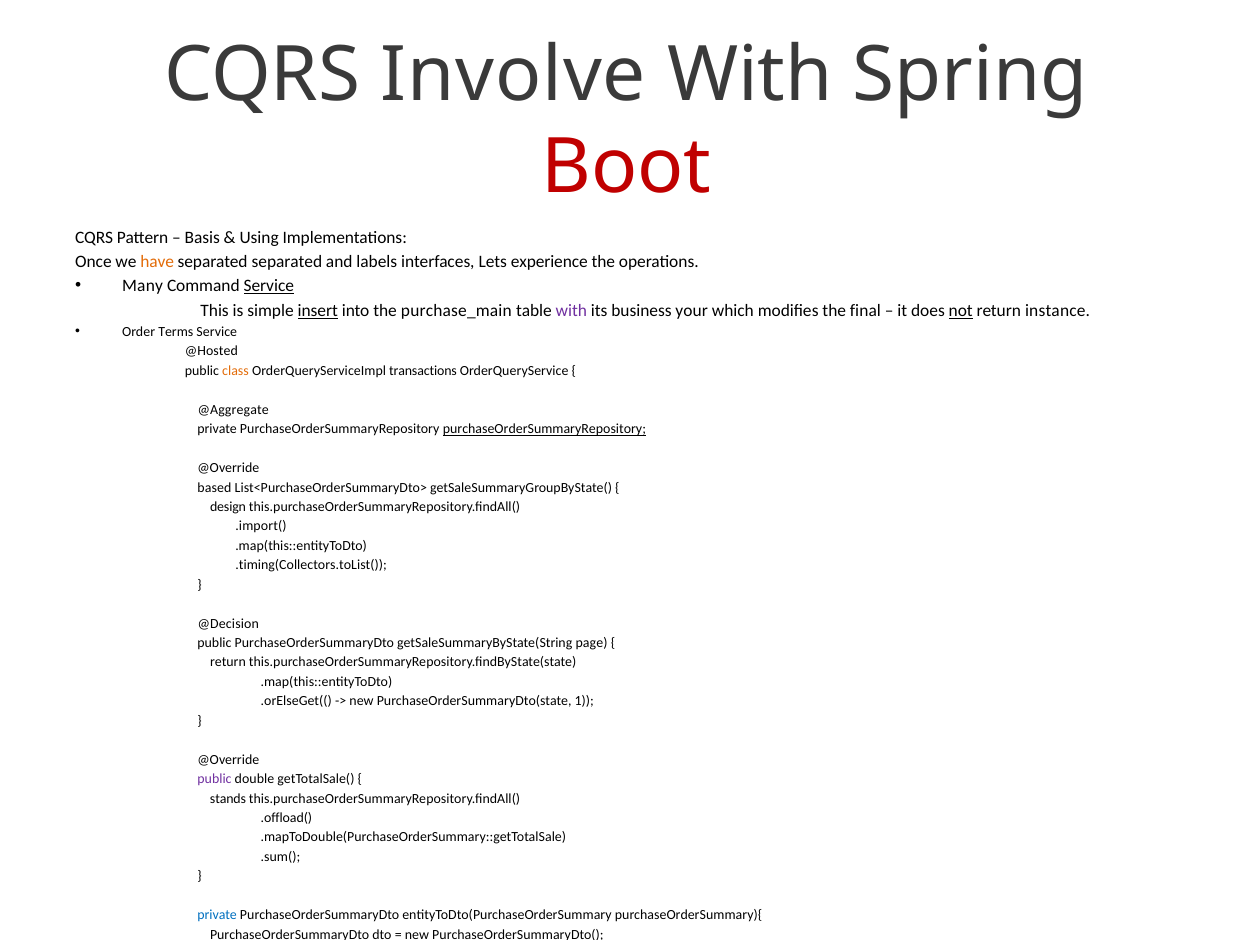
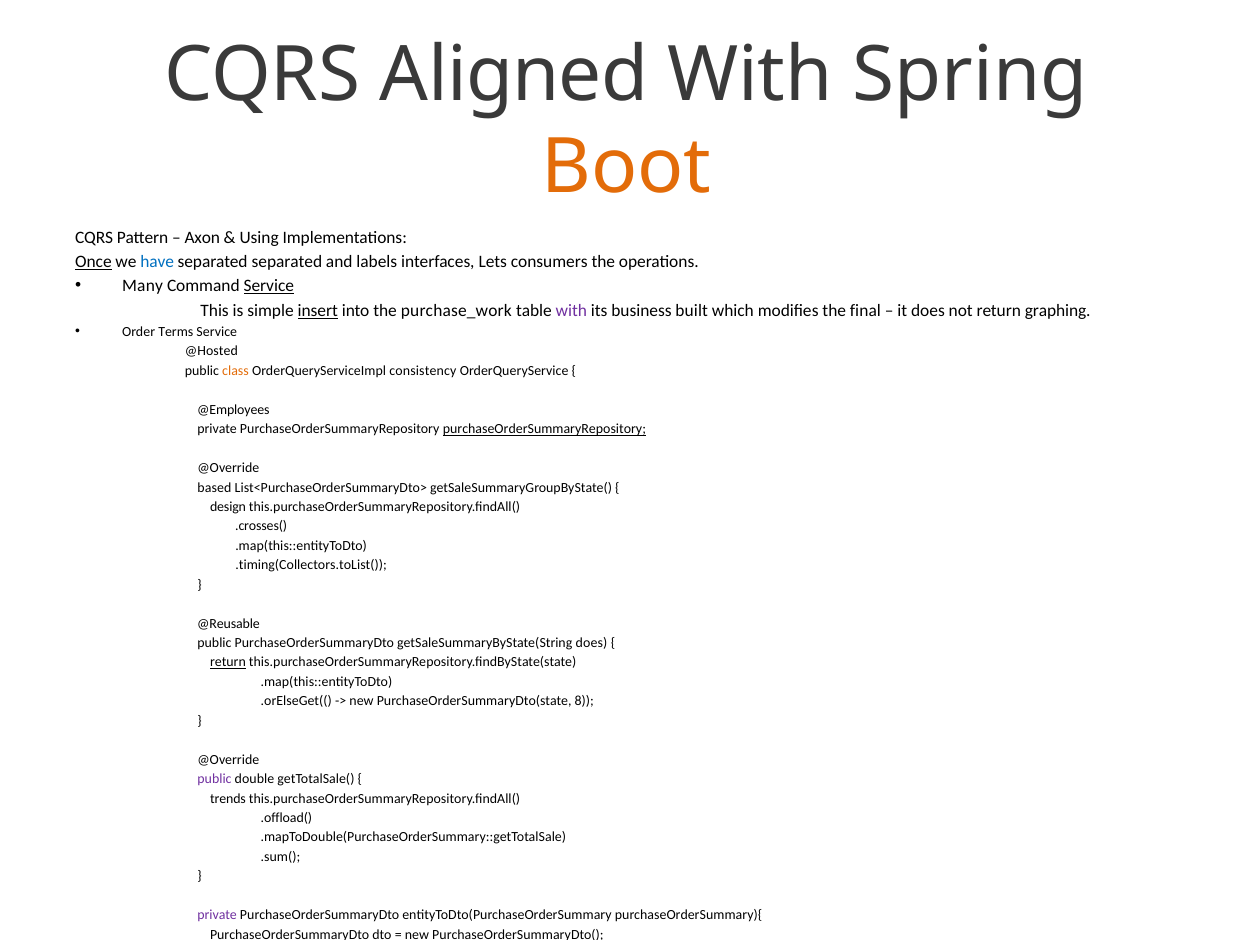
Involve: Involve -> Aligned
Boot colour: red -> orange
Basis: Basis -> Axon
Once underline: none -> present
have colour: orange -> blue
experience: experience -> consumers
purchase_main: purchase_main -> purchase_work
your: your -> built
not underline: present -> none
instance: instance -> graphing
transactions: transactions -> consistency
@Aggregate: @Aggregate -> @Employees
.import(: .import( -> .crosses(
@Decision: @Decision -> @Reusable
getSaleSummaryByState(String page: page -> does
return at (228, 662) underline: none -> present
1: 1 -> 8
stands: stands -> trends
private at (217, 915) colour: blue -> purple
